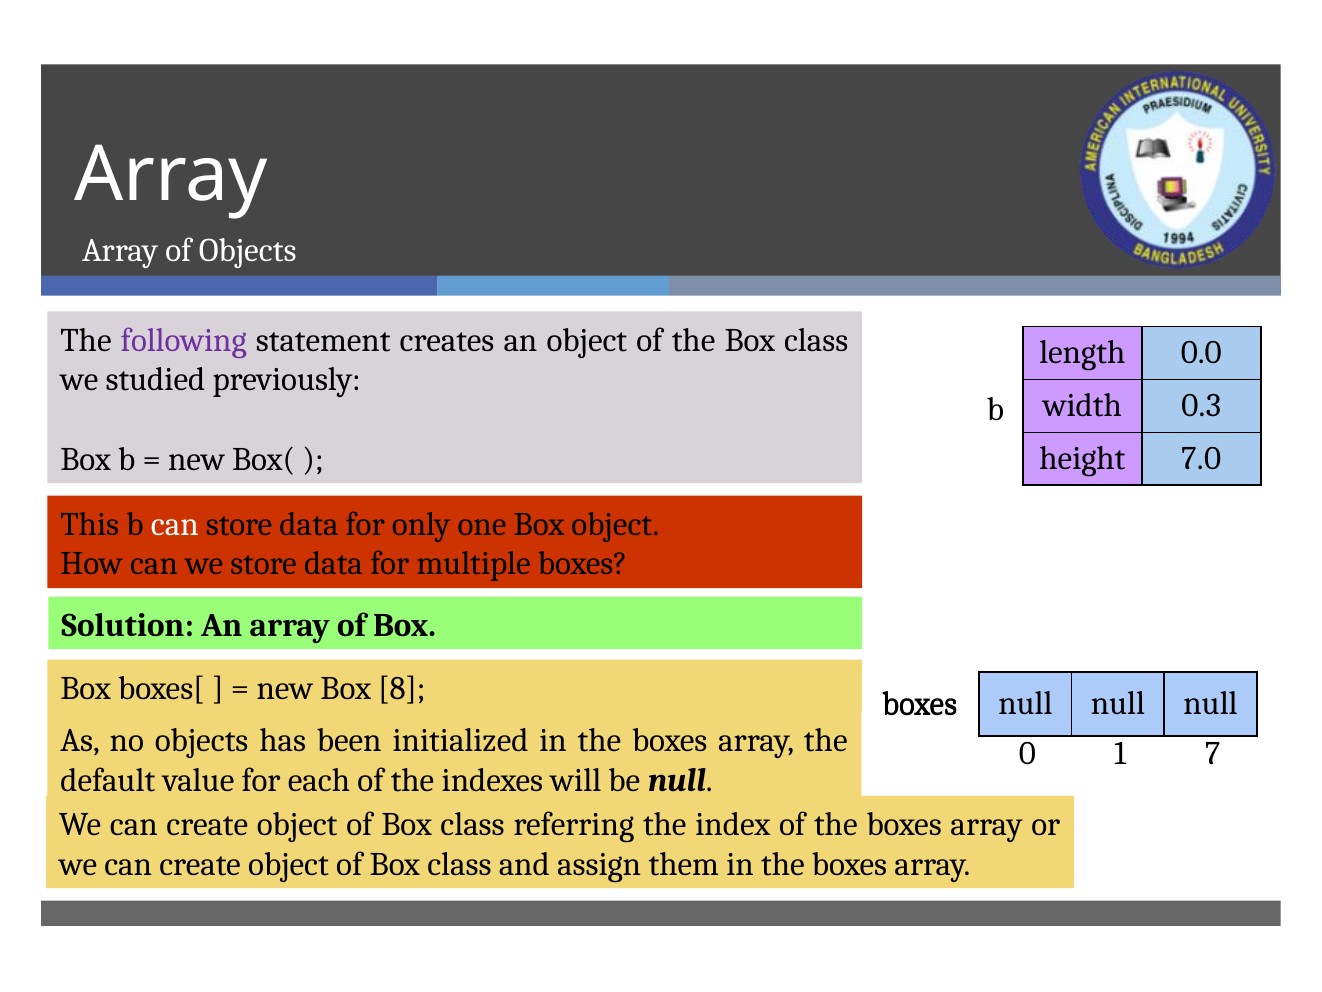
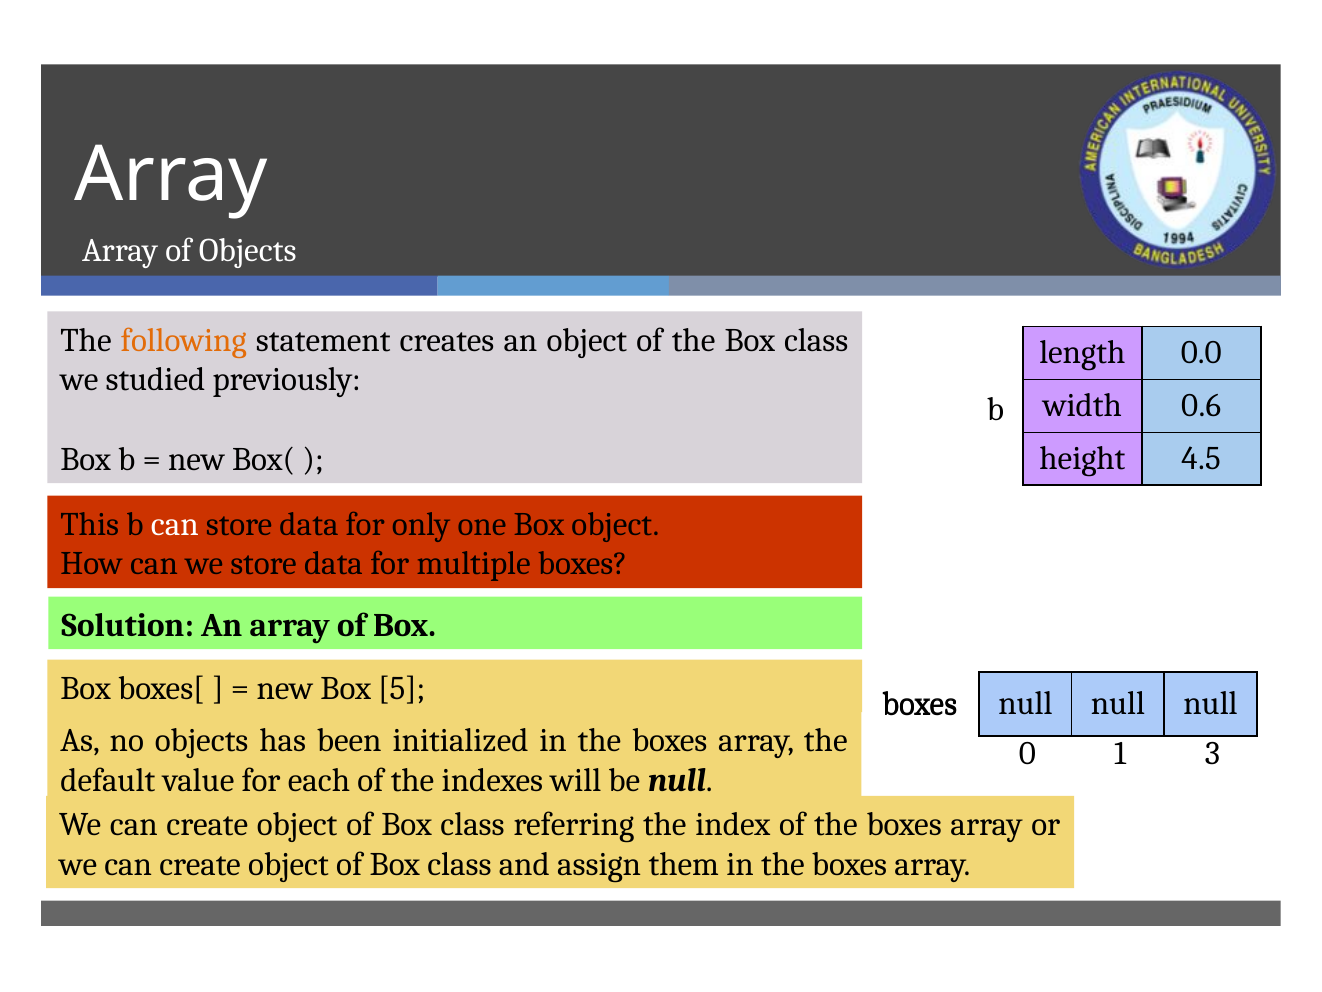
following colour: purple -> orange
0.3: 0.3 -> 0.6
7.0: 7.0 -> 4.5
8: 8 -> 5
7: 7 -> 3
